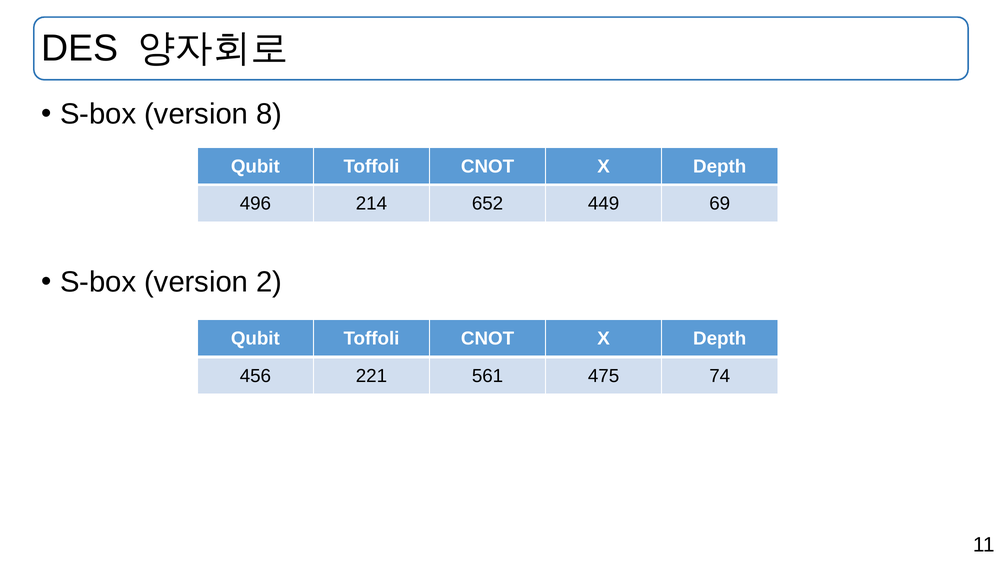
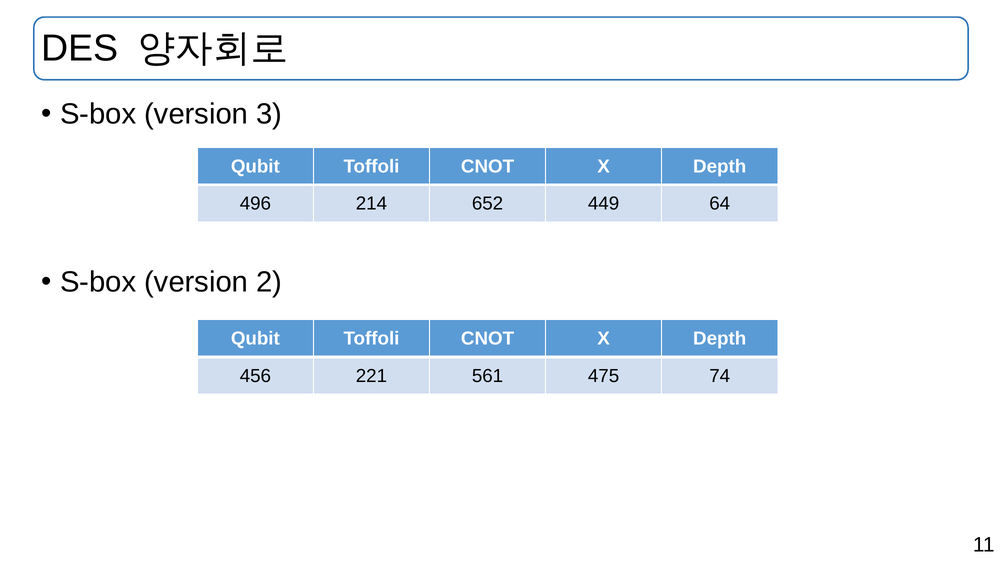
8: 8 -> 3
69: 69 -> 64
